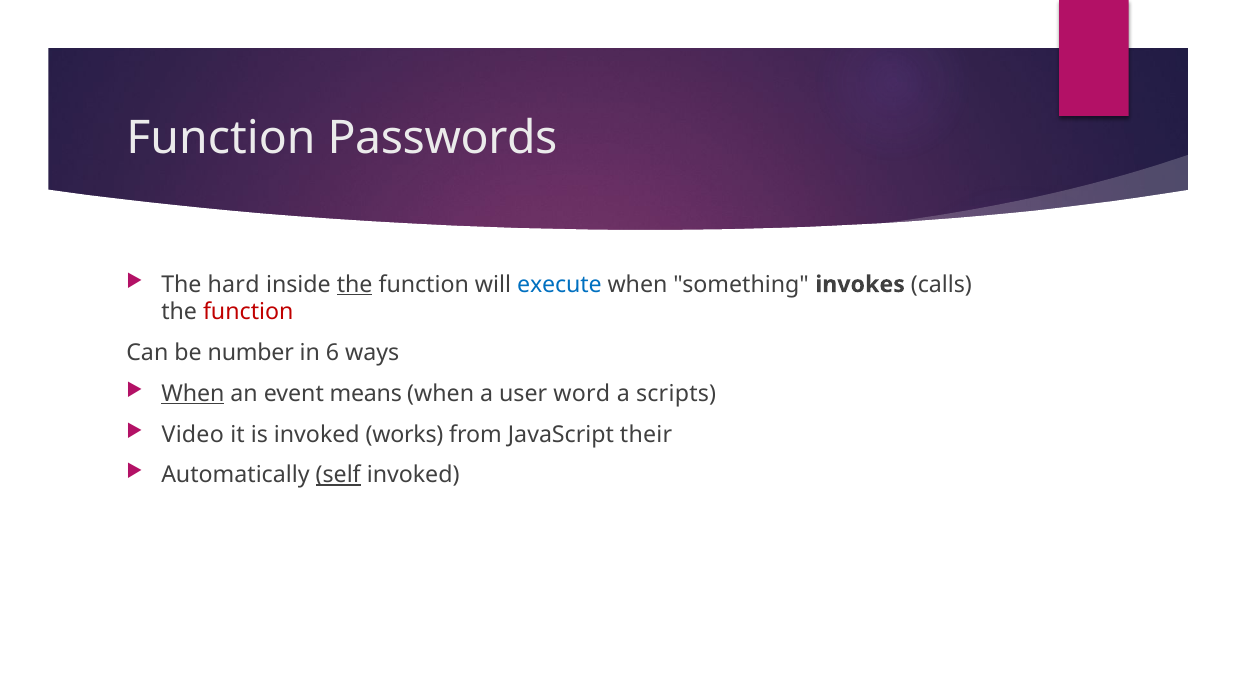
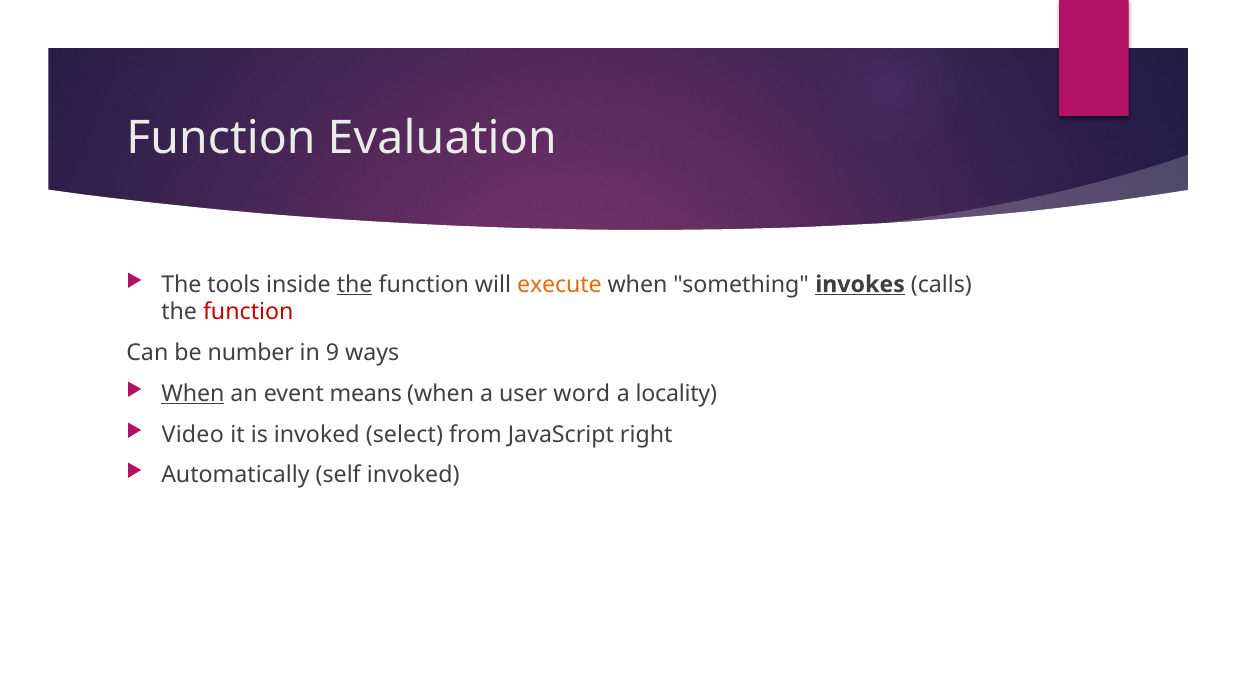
Passwords: Passwords -> Evaluation
hard: hard -> tools
execute colour: blue -> orange
invokes underline: none -> present
6: 6 -> 9
scripts: scripts -> locality
works: works -> select
their: their -> right
self underline: present -> none
